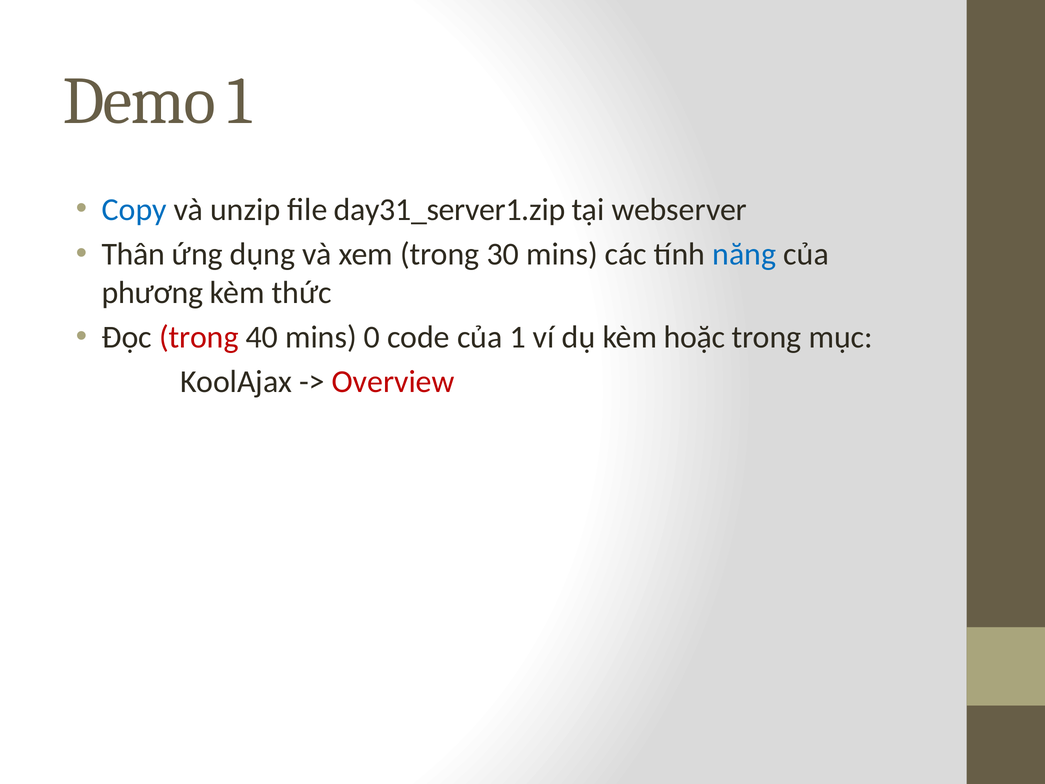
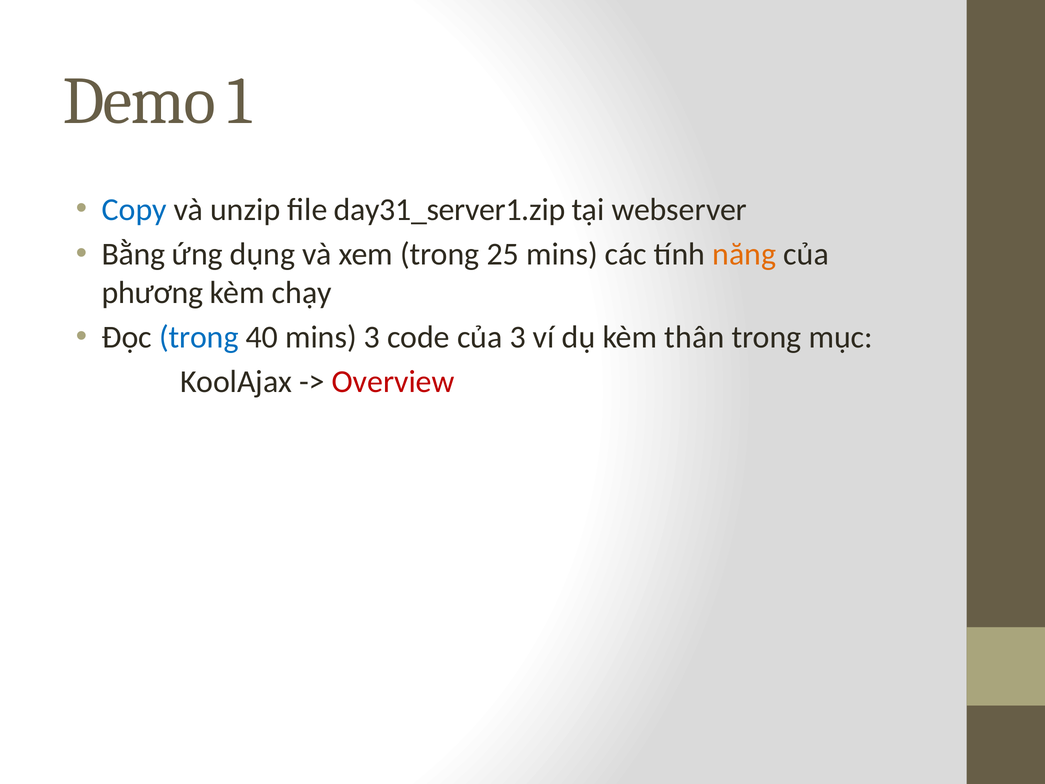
Thân: Thân -> Bằng
30: 30 -> 25
năng colour: blue -> orange
thức: thức -> chạy
trong at (199, 337) colour: red -> blue
mins 0: 0 -> 3
của 1: 1 -> 3
hoặc: hoặc -> thân
